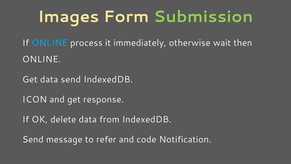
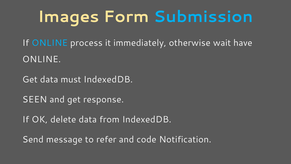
Submission colour: light green -> light blue
then: then -> have
data send: send -> must
ICON: ICON -> SEEN
